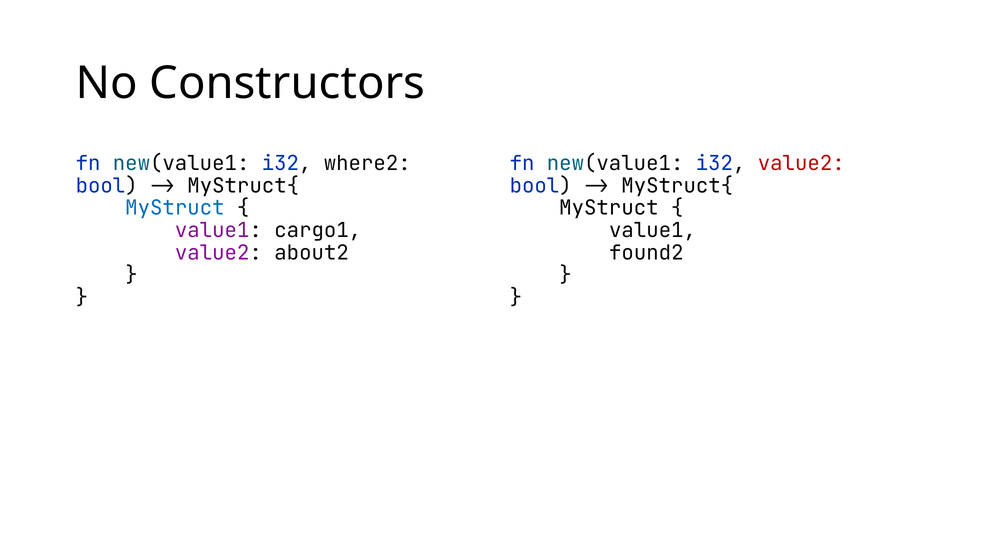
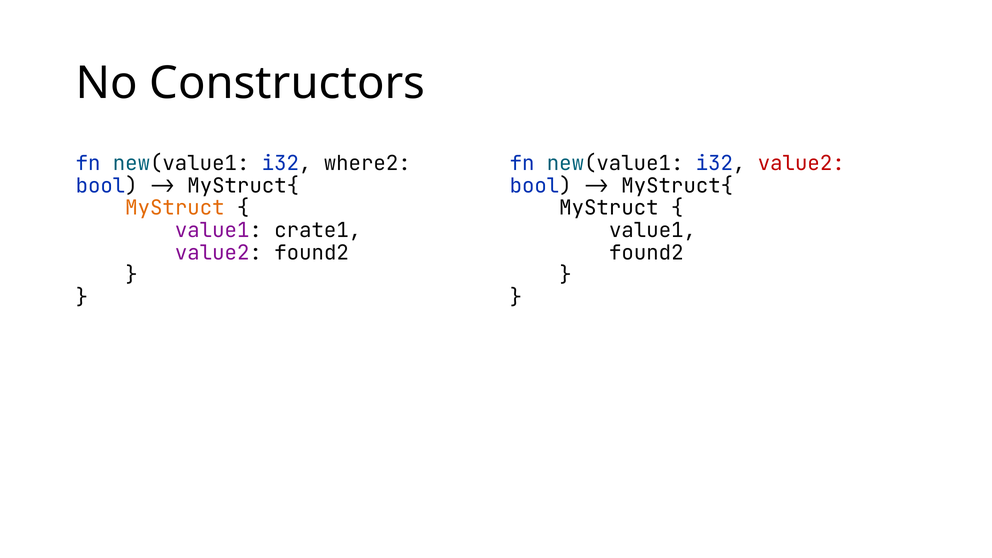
MyStruct at (175, 208) colour: blue -> orange
cargo1: cargo1 -> crate1
value2 about2: about2 -> found2
